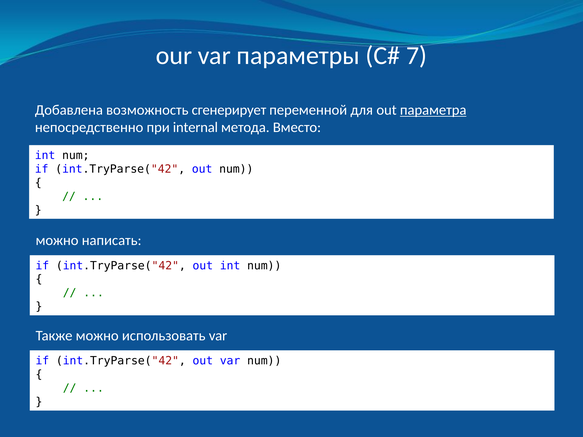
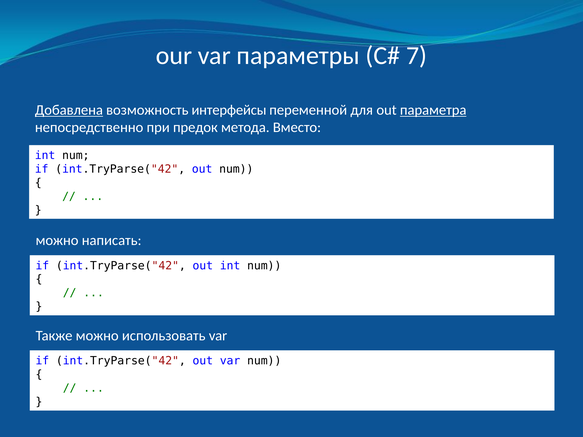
Добавлена underline: none -> present
сгенерирует: сгенерирует -> интерфейсы
internal: internal -> предок
